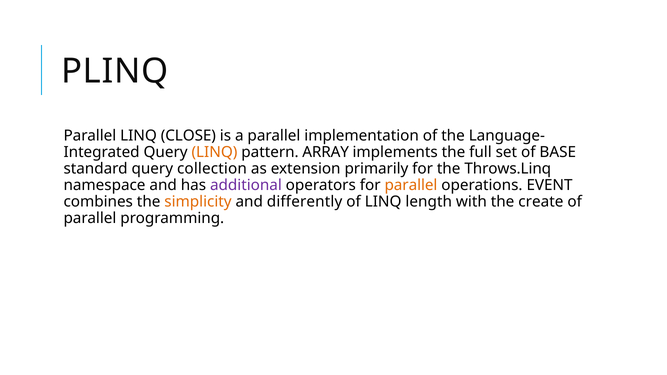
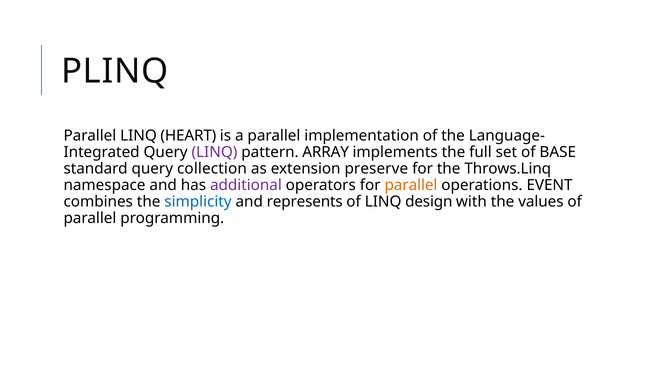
CLOSE: CLOSE -> HEART
LINQ at (214, 152) colour: orange -> purple
primarily: primarily -> preserve
simplicity colour: orange -> blue
differently: differently -> represents
length: length -> design
create: create -> values
